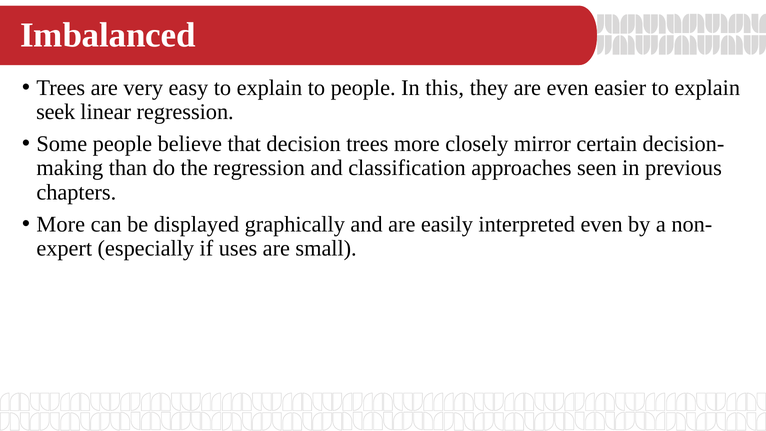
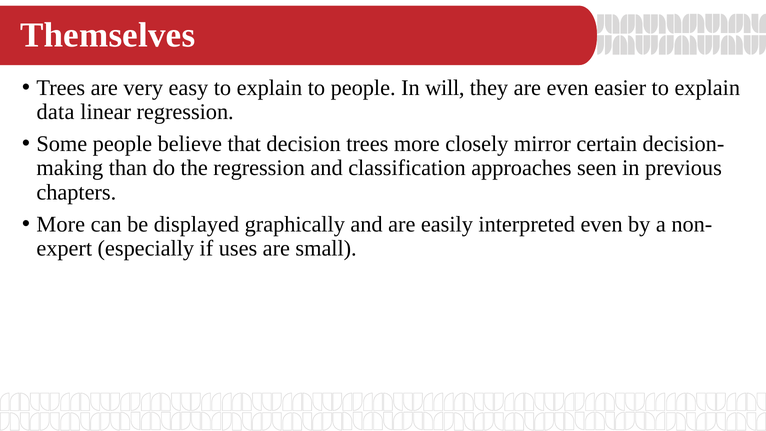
Imbalanced: Imbalanced -> Themselves
this: this -> will
seek: seek -> data
